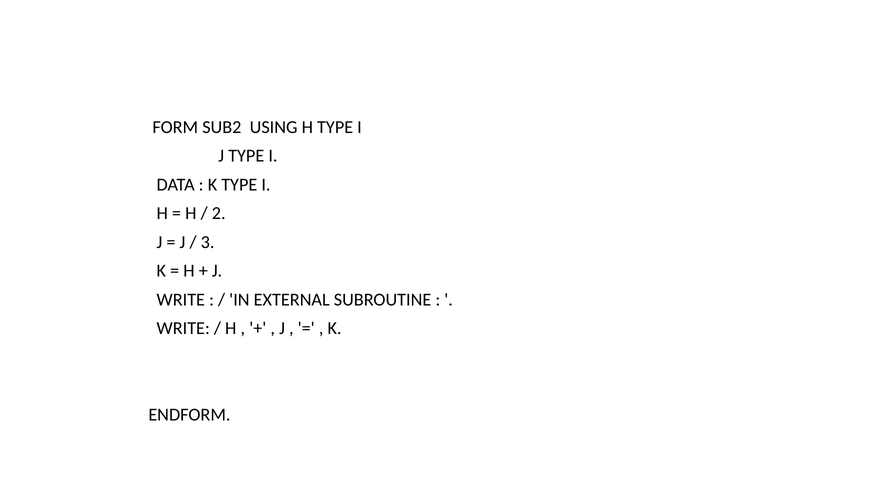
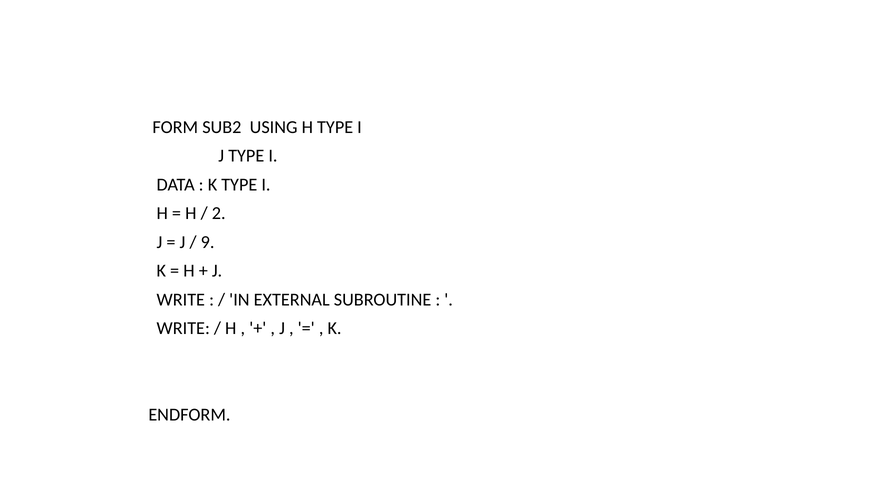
3: 3 -> 9
